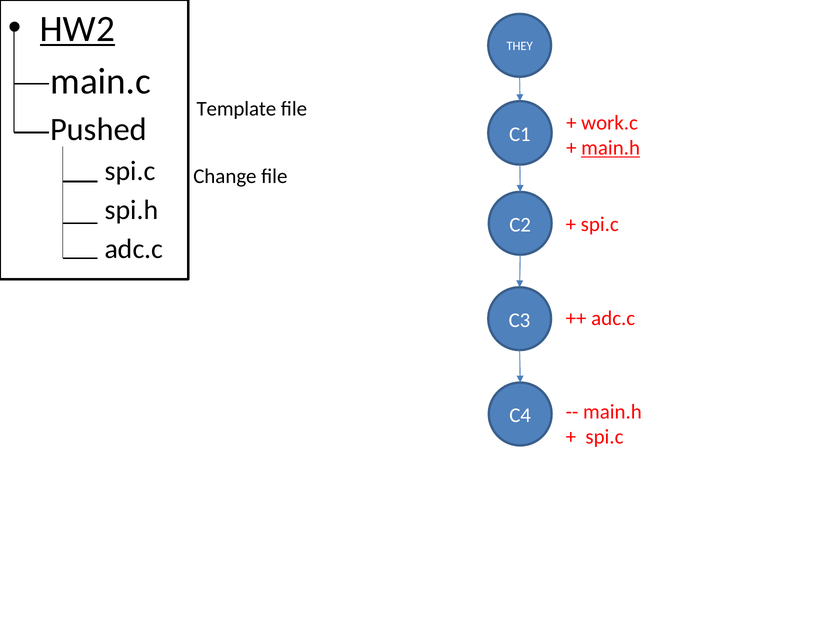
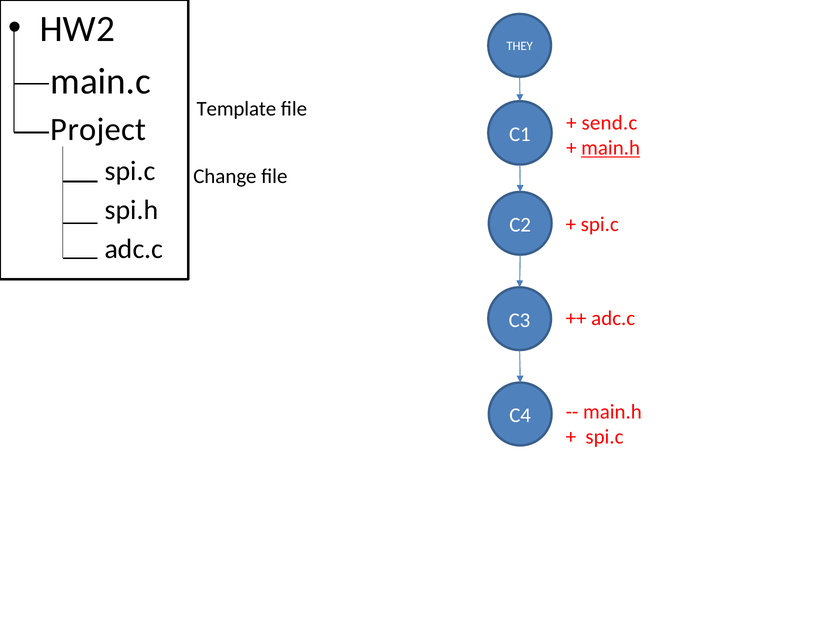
HW2 underline: present -> none
work.c: work.c -> send.c
Pushed: Pushed -> Project
